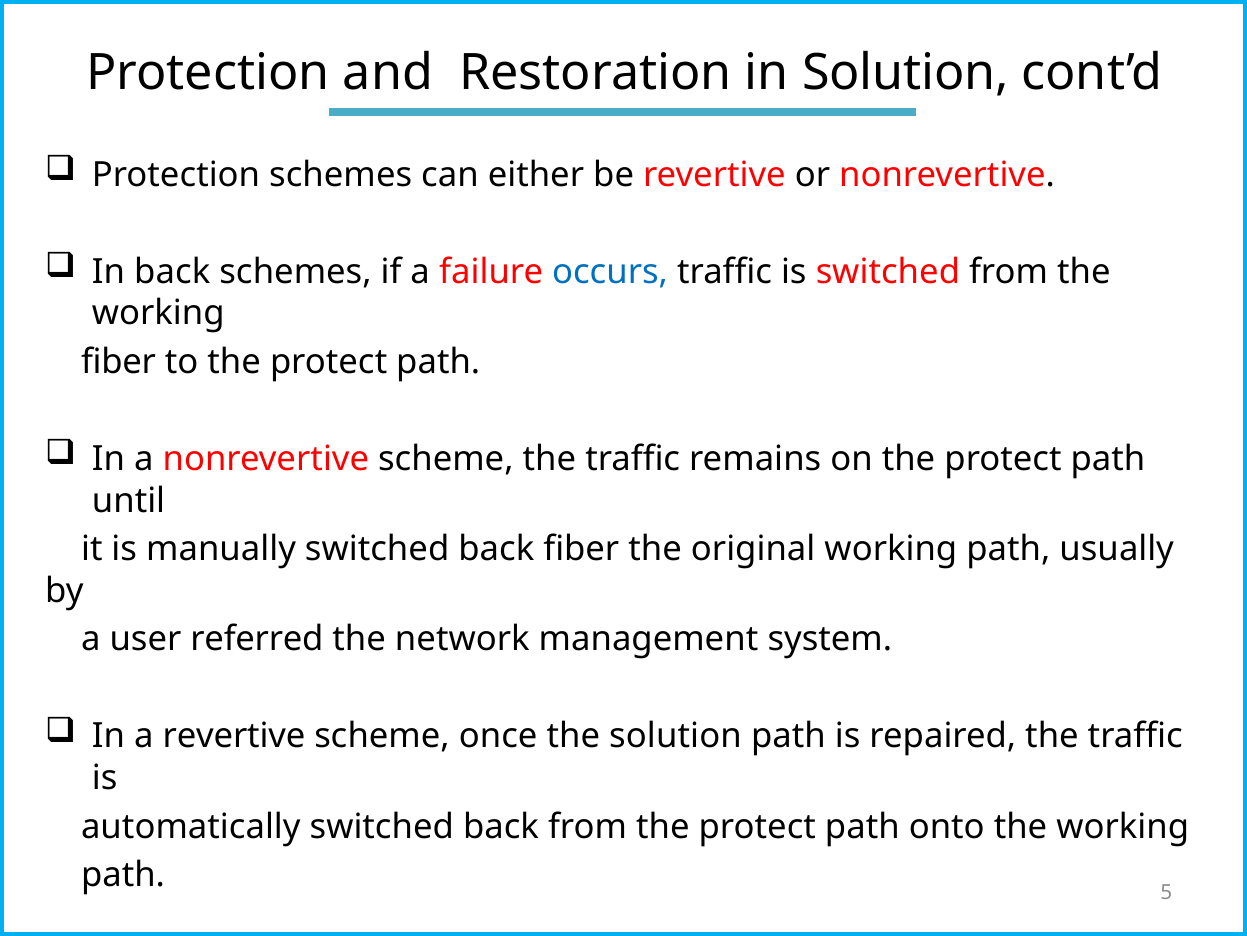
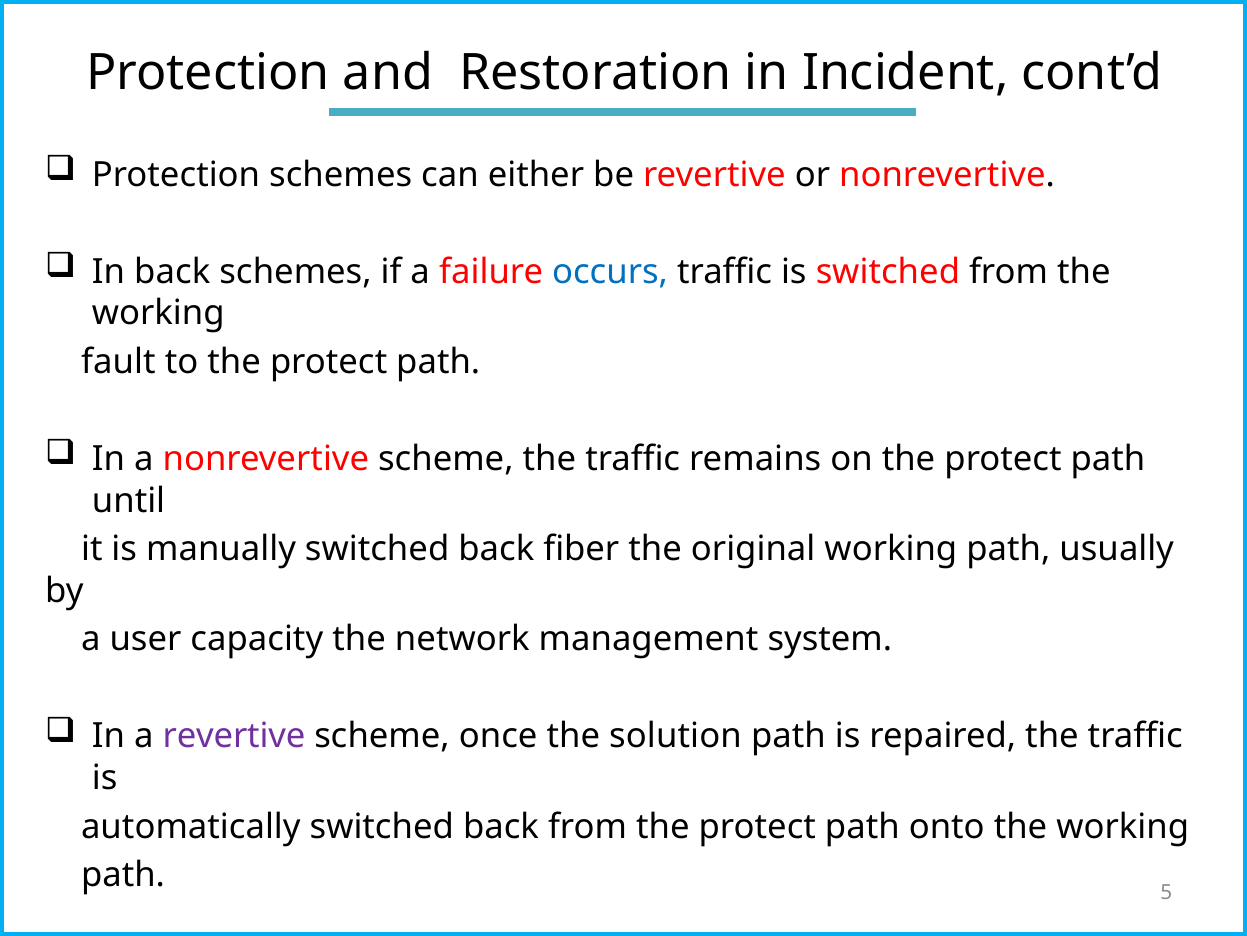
in Solution: Solution -> Incident
fiber at (119, 362): fiber -> fault
referred: referred -> capacity
revertive at (234, 736) colour: black -> purple
